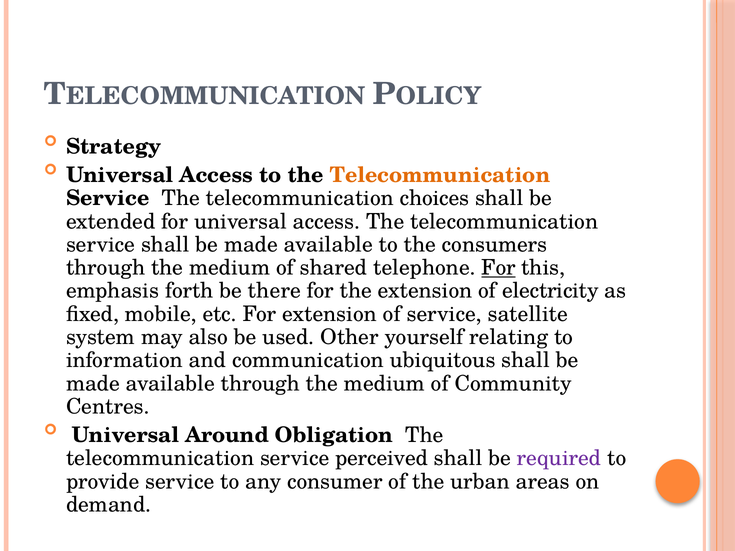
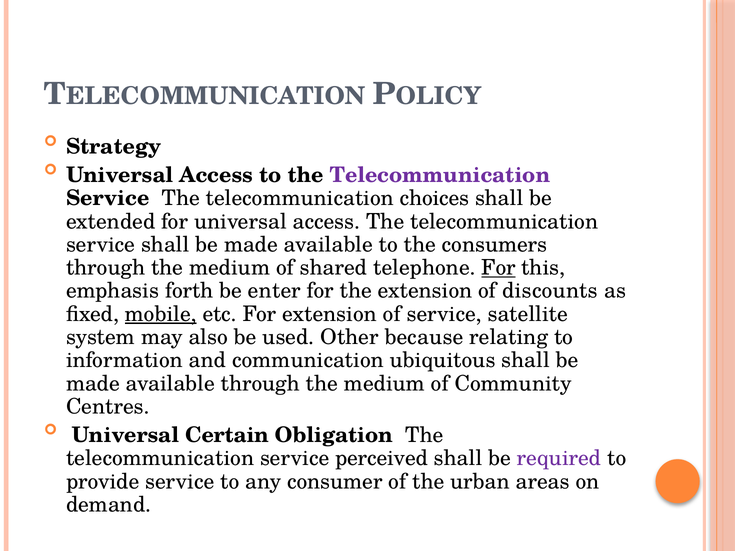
Telecommunication at (440, 175) colour: orange -> purple
there: there -> enter
electricity: electricity -> discounts
mobile underline: none -> present
yourself: yourself -> because
Around: Around -> Certain
